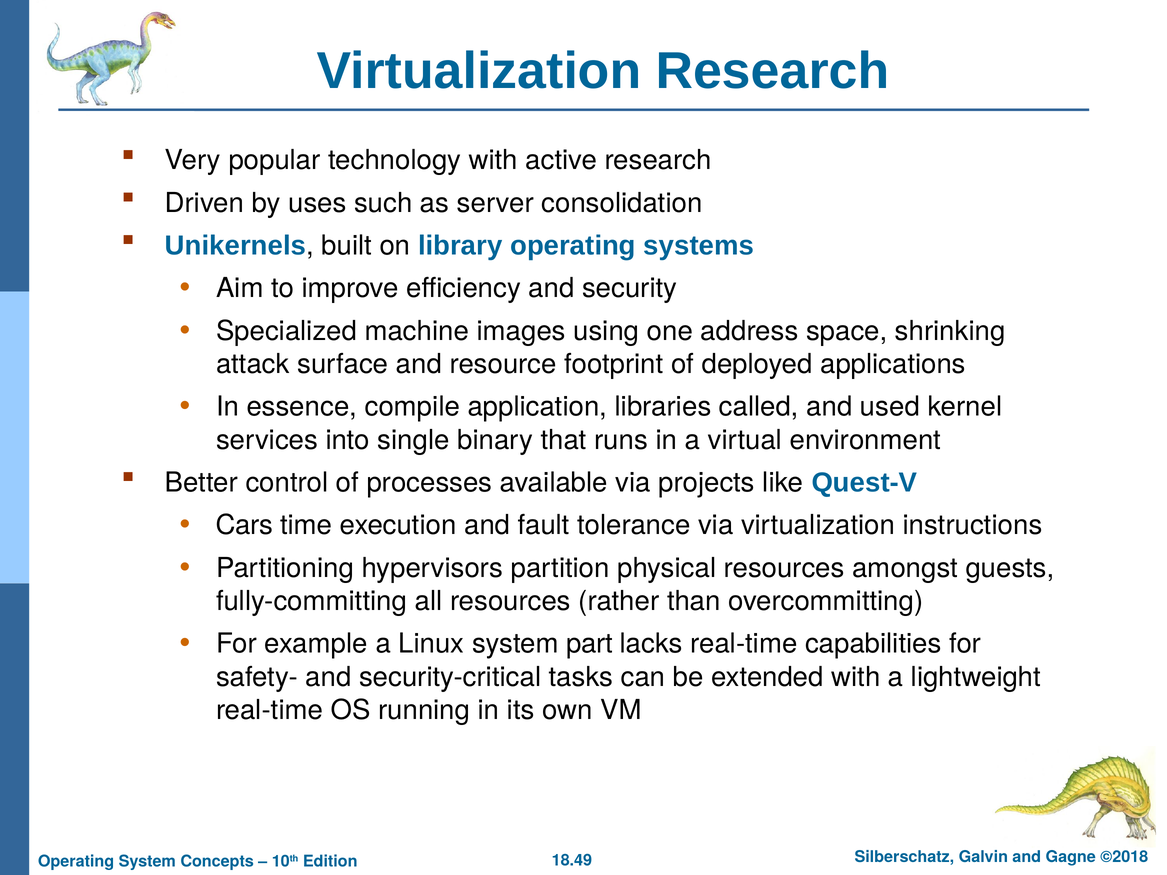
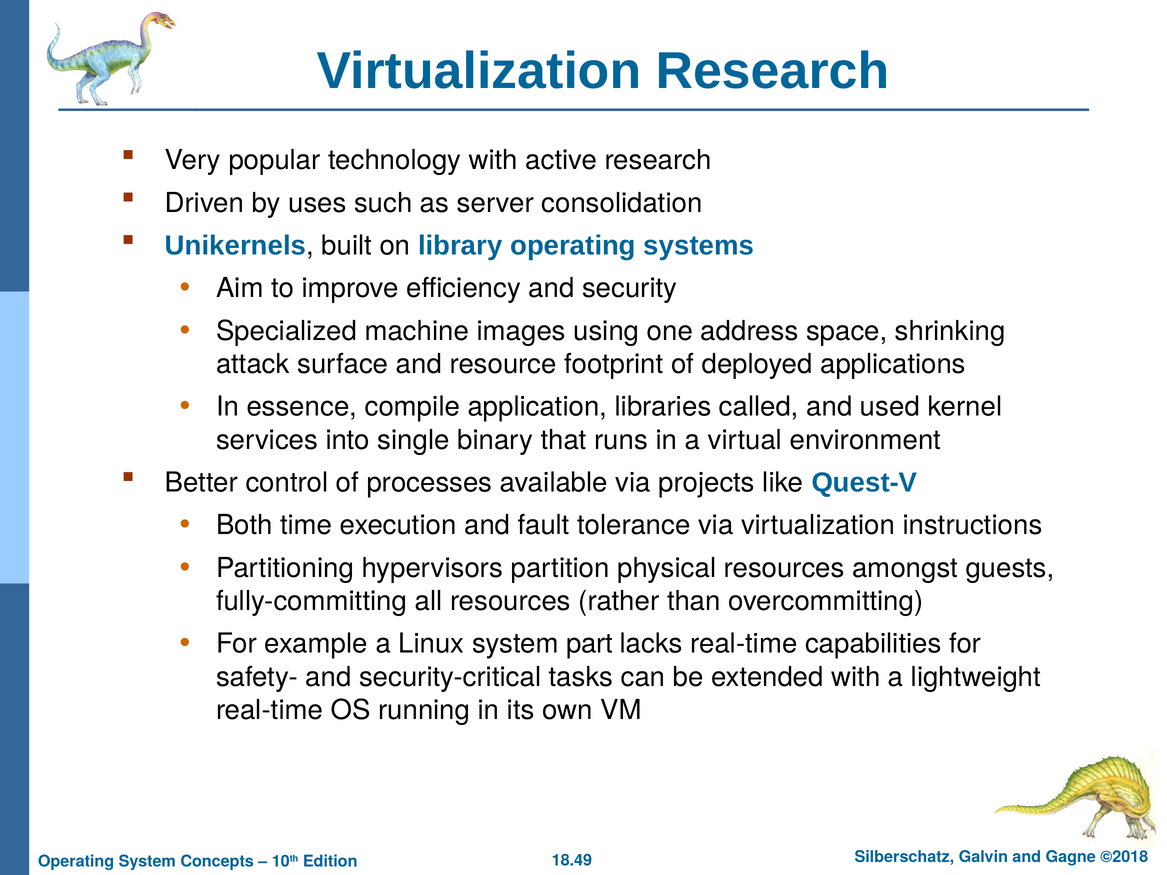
Cars: Cars -> Both
